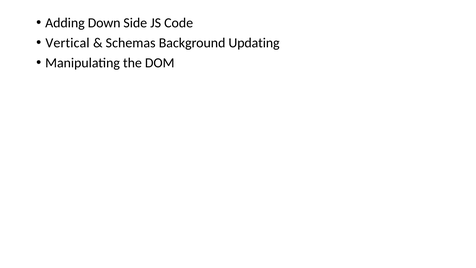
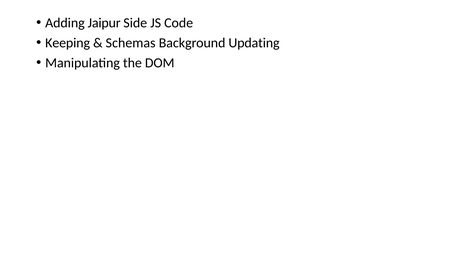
Down: Down -> Jaipur
Vertical: Vertical -> Keeping
